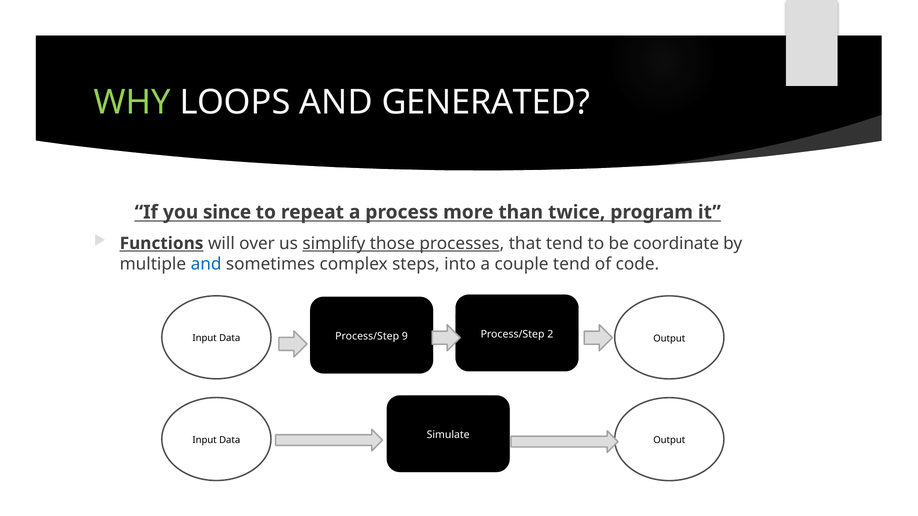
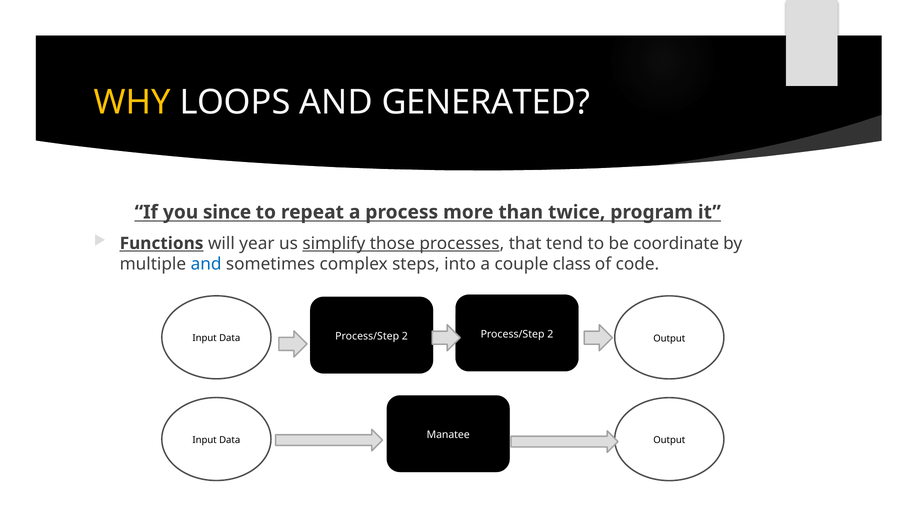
WHY colour: light green -> yellow
over: over -> year
couple tend: tend -> class
Data Process/Step 9: 9 -> 2
Simulate: Simulate -> Manatee
